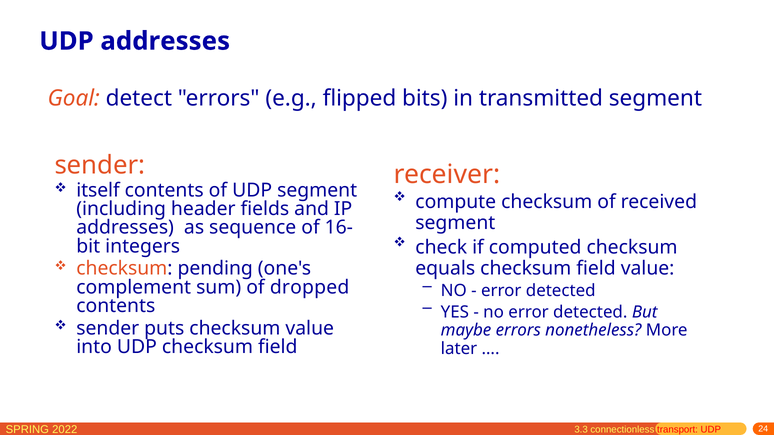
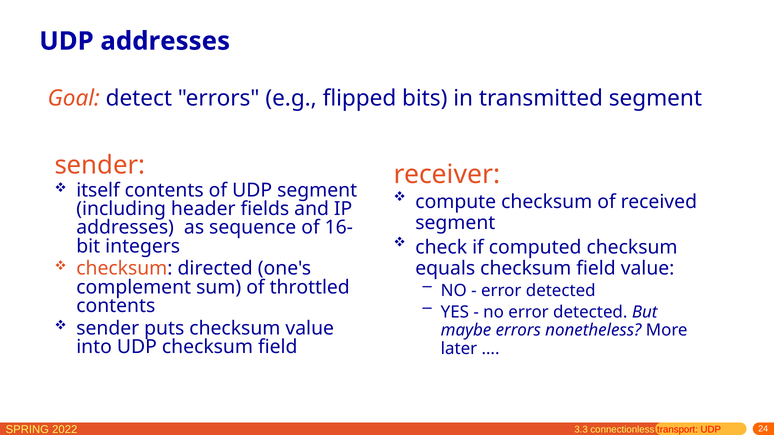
pending: pending -> directed
dropped: dropped -> throttled
